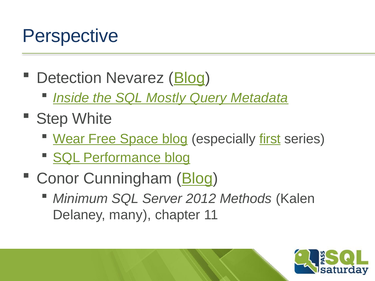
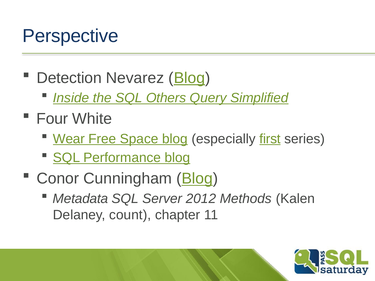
Mostly: Mostly -> Others
Metadata: Metadata -> Simplified
Step: Step -> Four
Minimum: Minimum -> Metadata
many: many -> count
